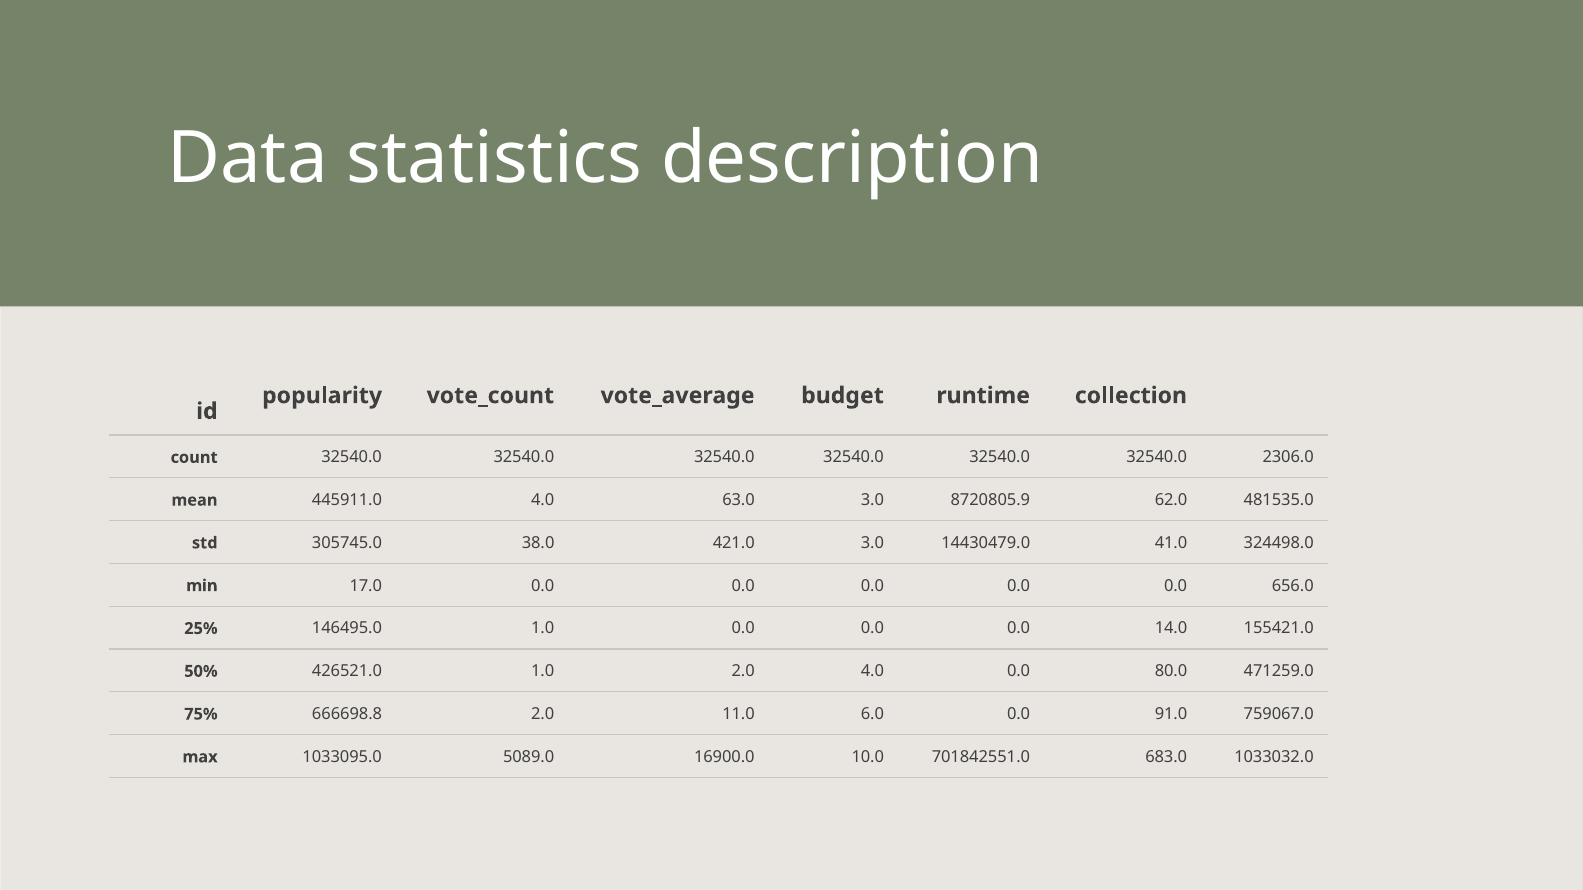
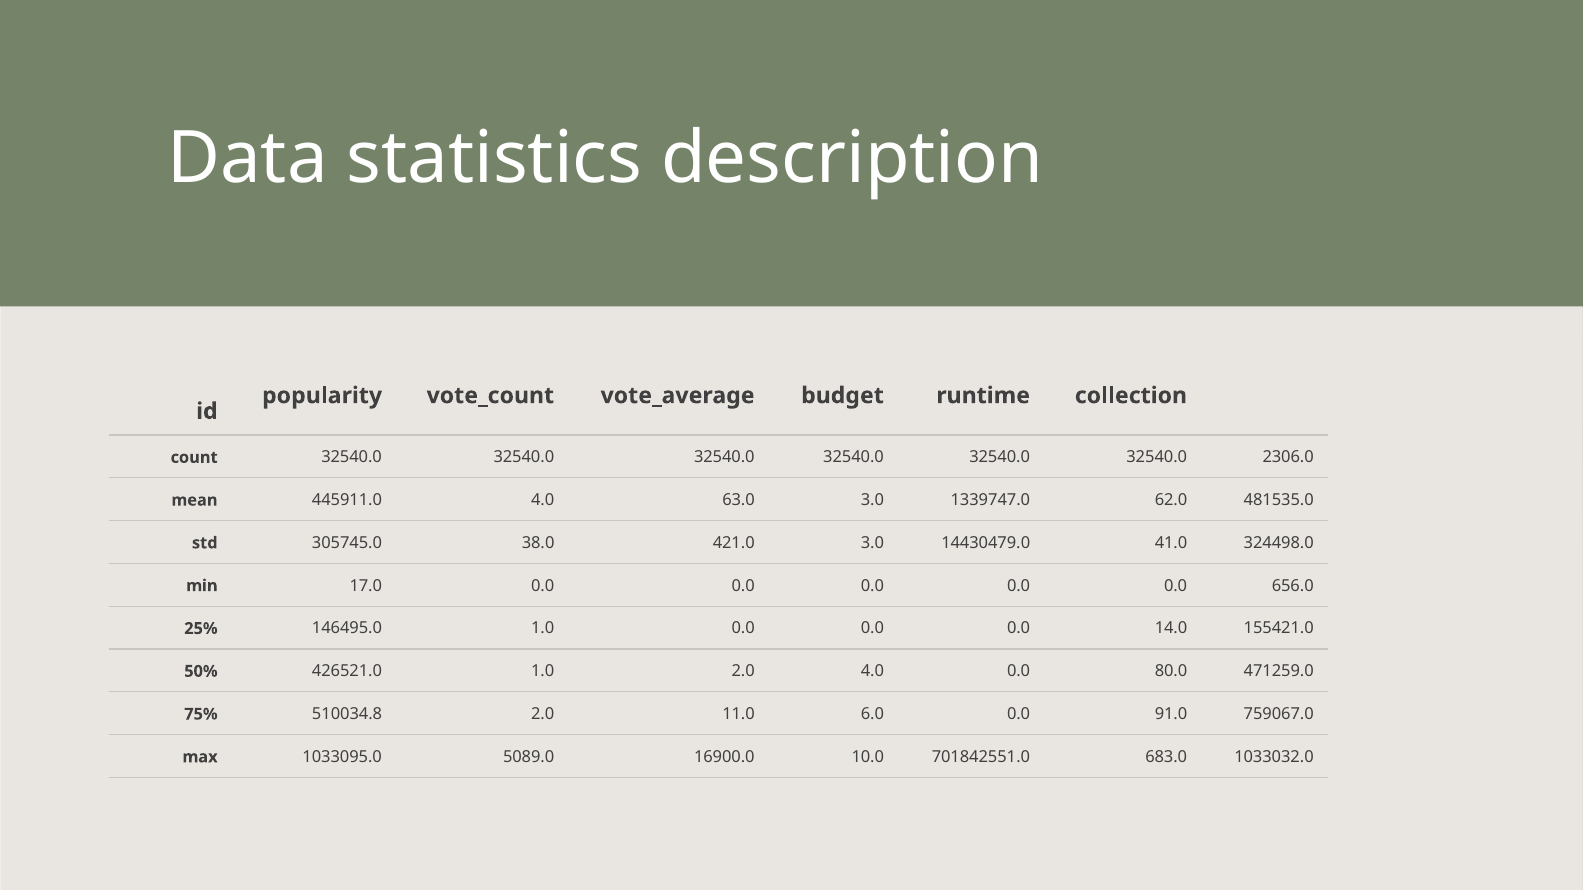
8720805.9: 8720805.9 -> 1339747.0
666698.8: 666698.8 -> 510034.8
